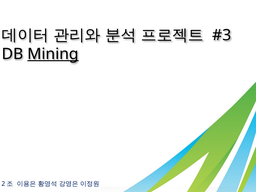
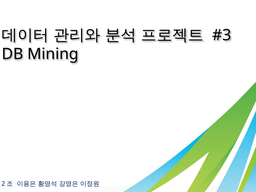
Mining underline: present -> none
